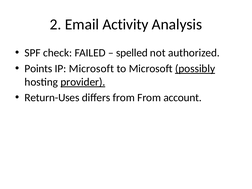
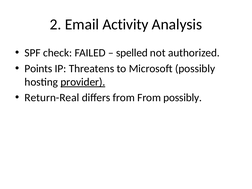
IP Microsoft: Microsoft -> Threatens
possibly at (195, 69) underline: present -> none
Return-Uses: Return-Uses -> Return-Real
From account: account -> possibly
